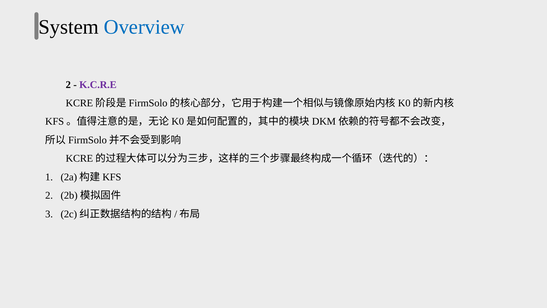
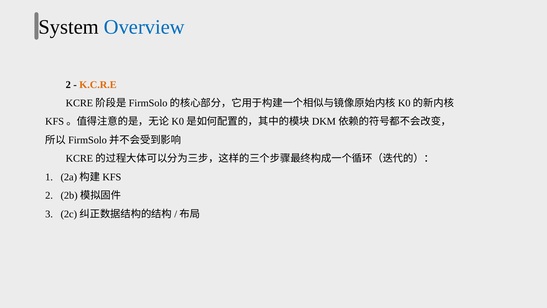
K.C.R.E colour: purple -> orange
